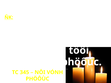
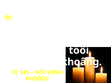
sung phöôùc: phöôùc -> khoâng
